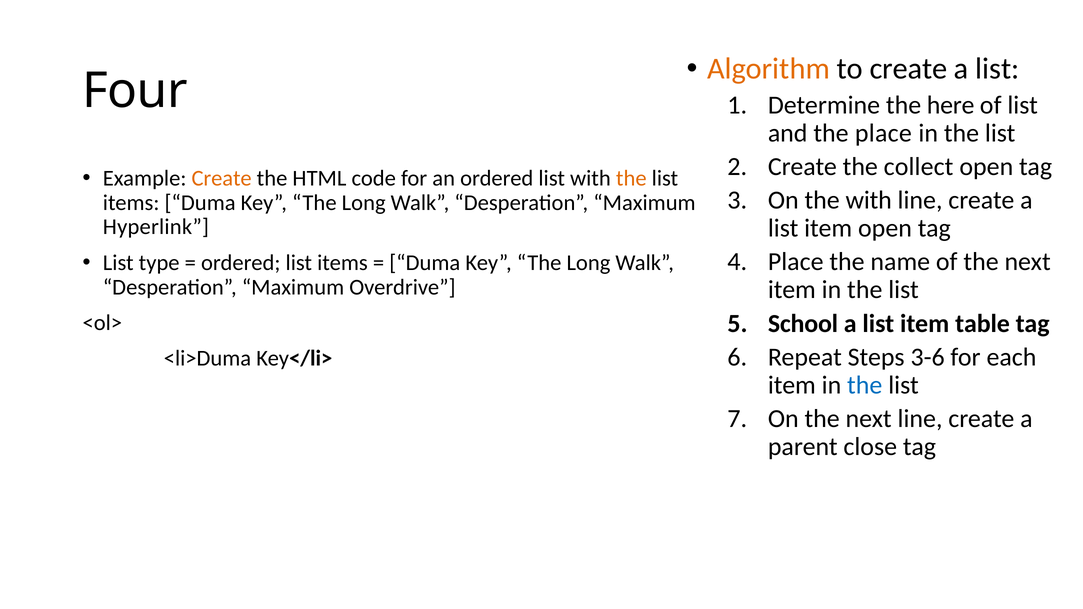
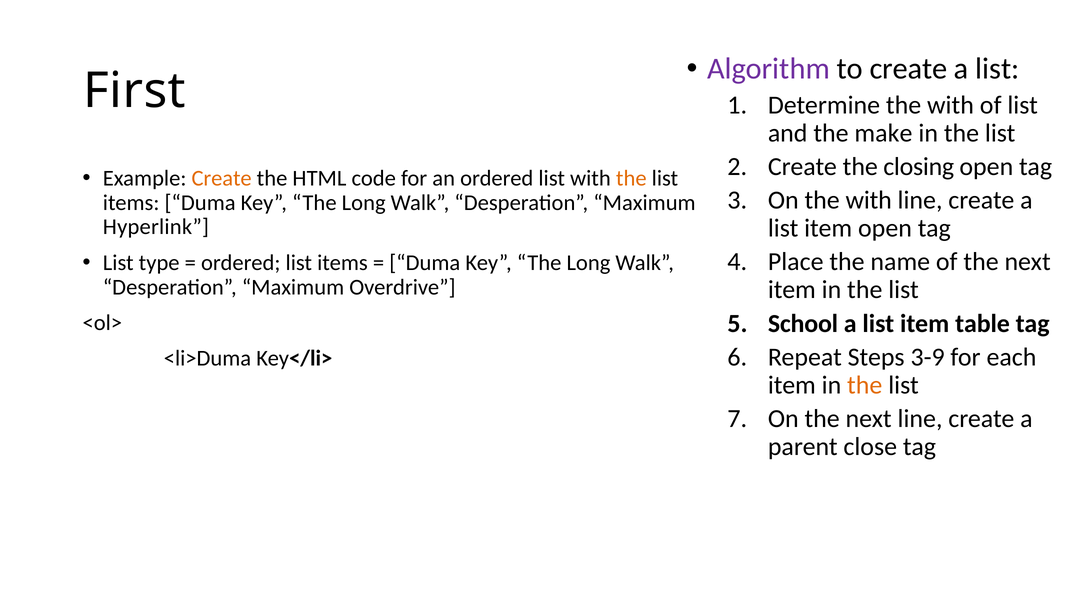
Algorithm colour: orange -> purple
Four: Four -> First
Determine the here: here -> with
the place: place -> make
collect: collect -> closing
3-6: 3-6 -> 3-9
the at (865, 385) colour: blue -> orange
